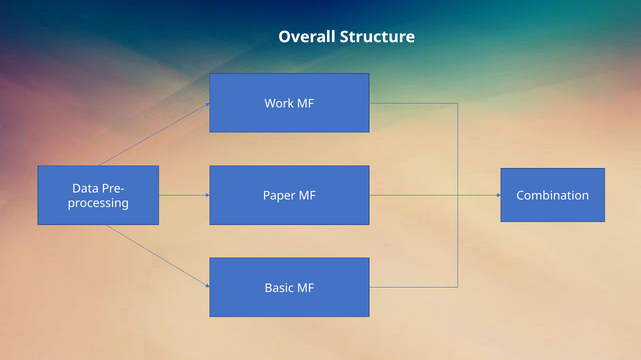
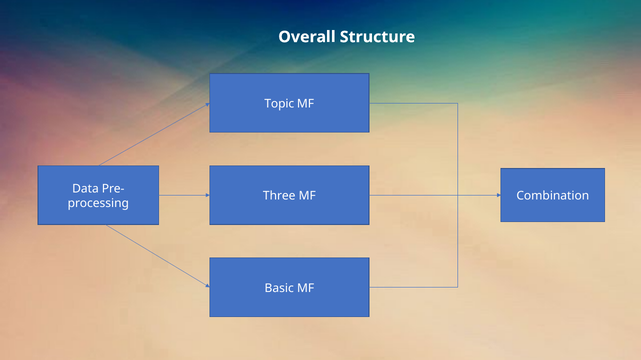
Work: Work -> Topic
Paper: Paper -> Three
